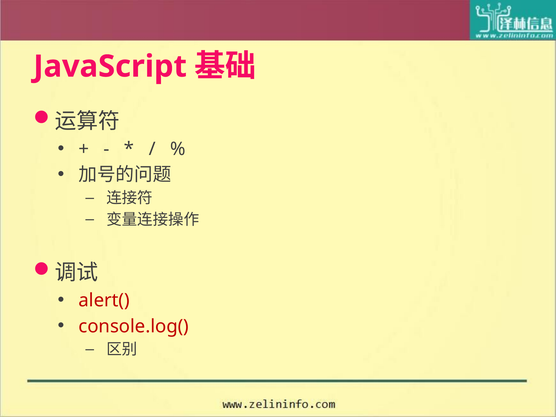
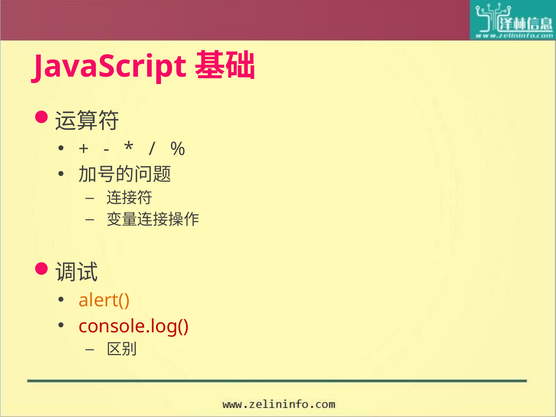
alert( colour: red -> orange
